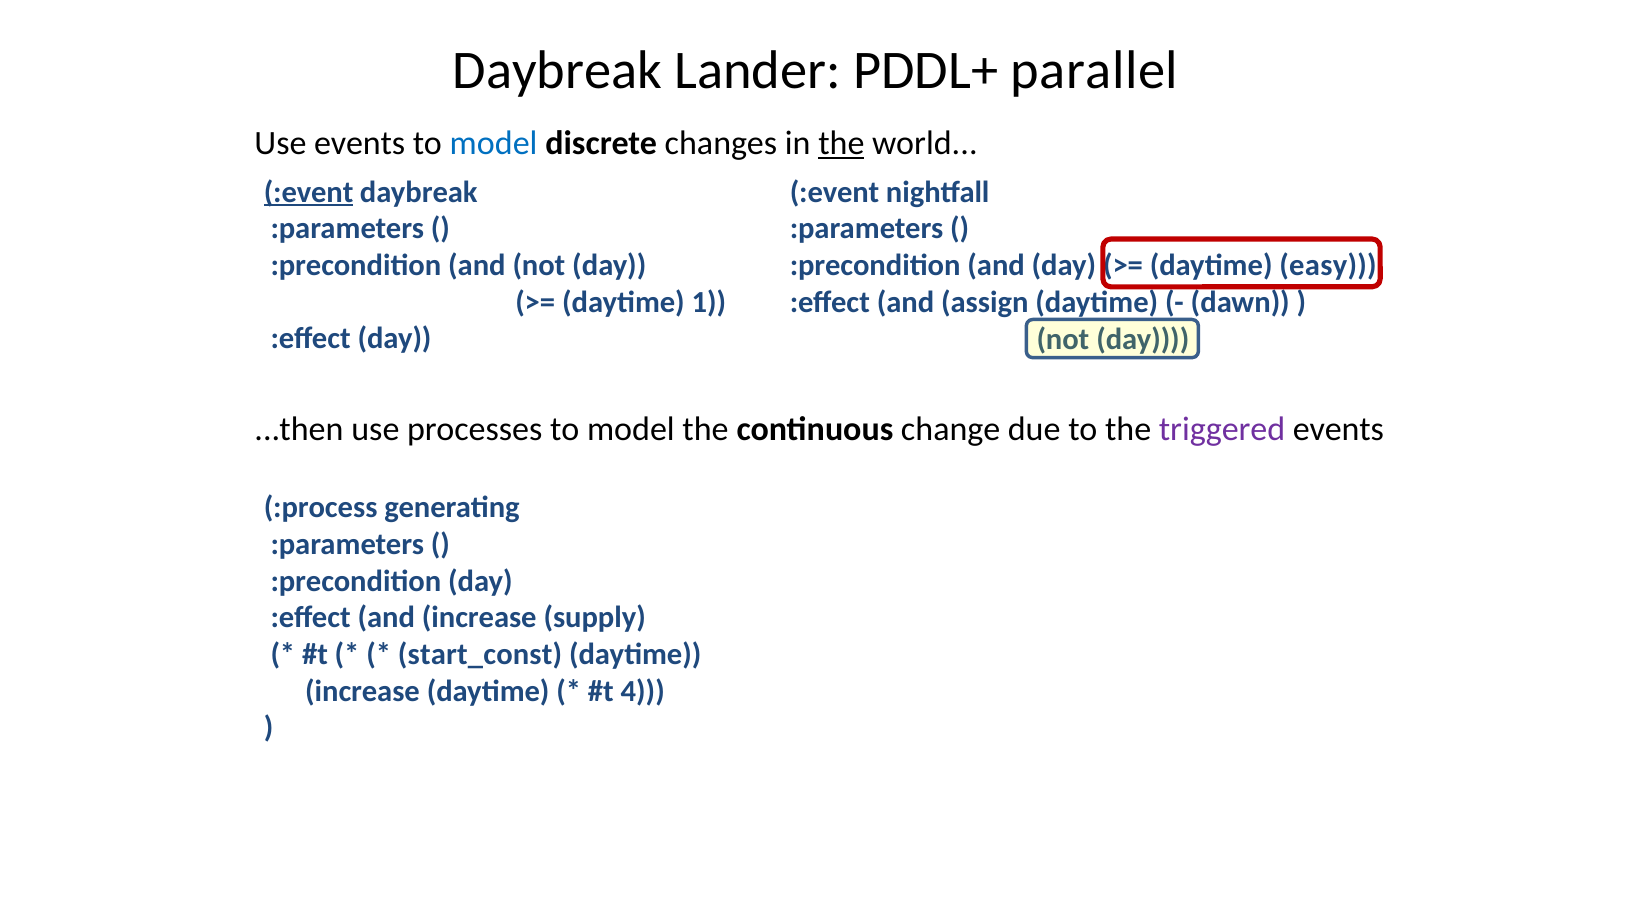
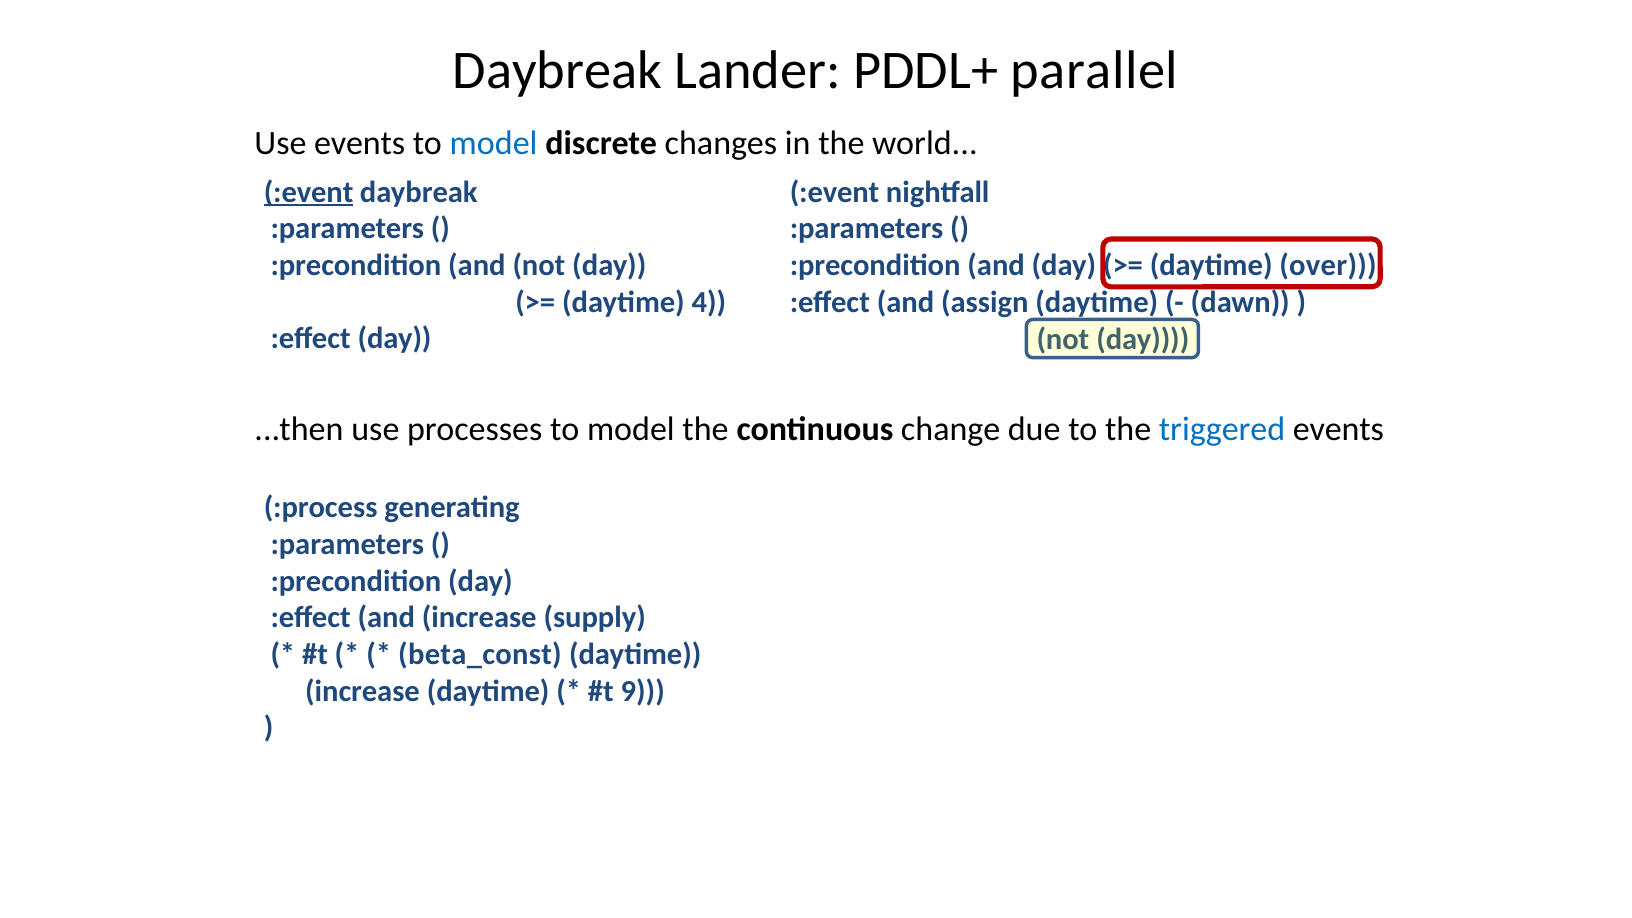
the at (841, 144) underline: present -> none
easy: easy -> over
1: 1 -> 4
triggered colour: purple -> blue
start_const: start_const -> beta_const
4: 4 -> 9
